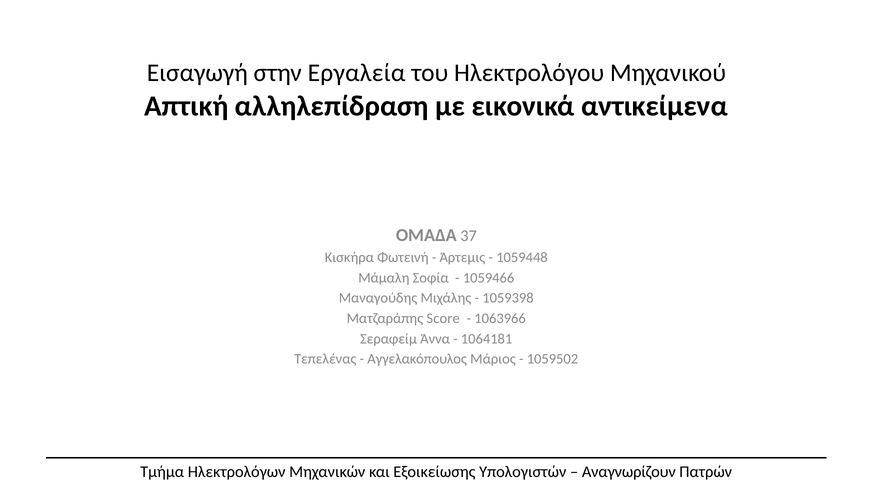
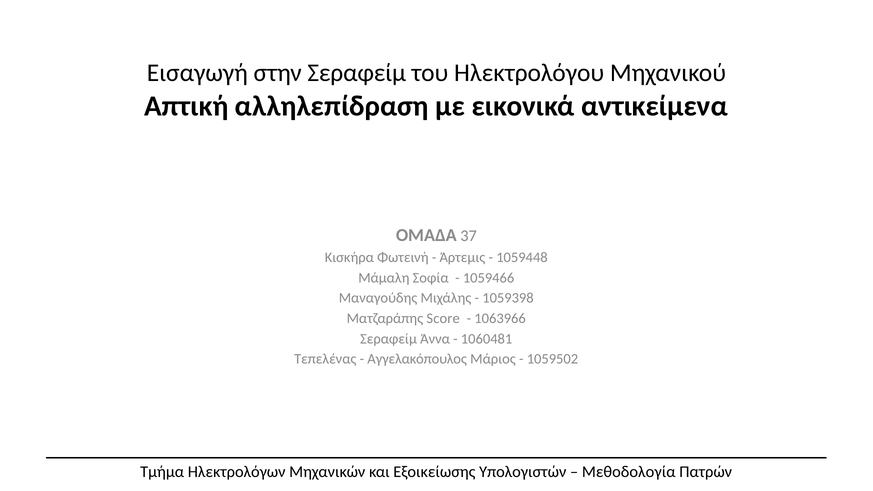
στην Εργαλεία: Εργαλεία -> Σεραφείμ
1064181: 1064181 -> 1060481
Αναγνωρίζουν: Αναγνωρίζουν -> Μεθοδολογία
